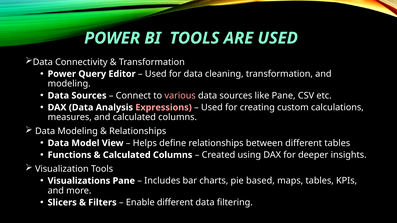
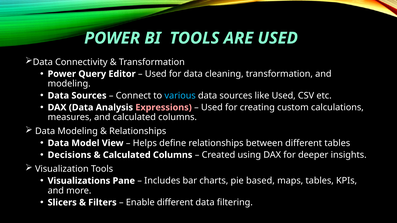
various colour: pink -> light blue
like Pane: Pane -> Used
Functions: Functions -> Decisions
